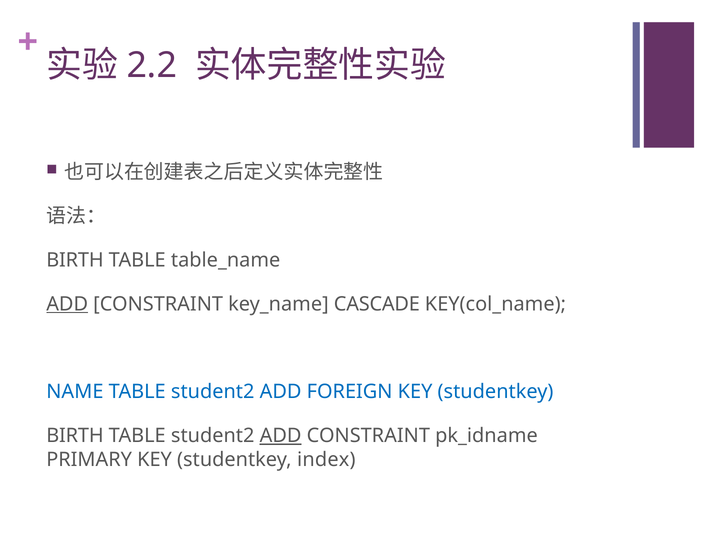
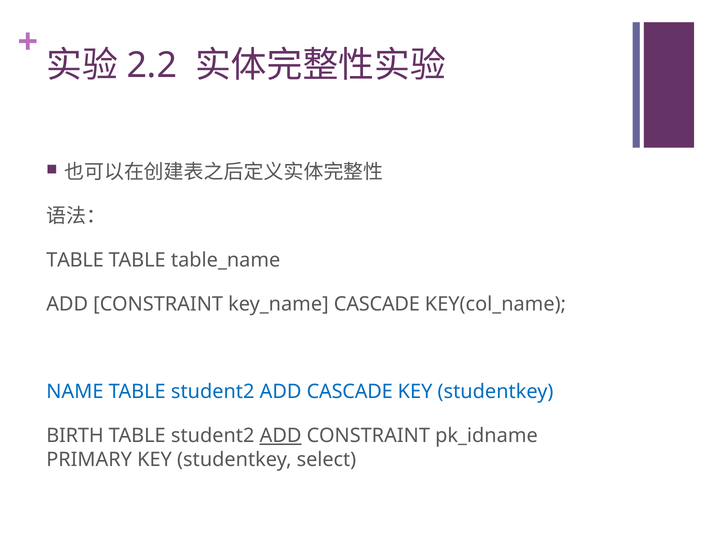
BIRTH at (75, 260): BIRTH -> TABLE
ADD at (67, 304) underline: present -> none
ADD FOREIGN: FOREIGN -> CASCADE
index: index -> select
